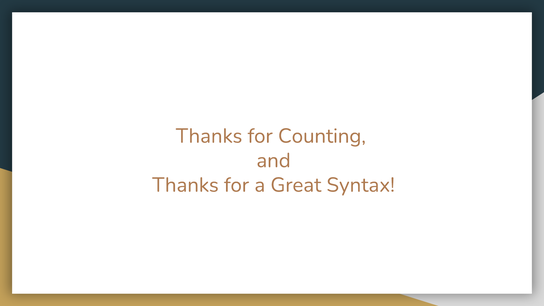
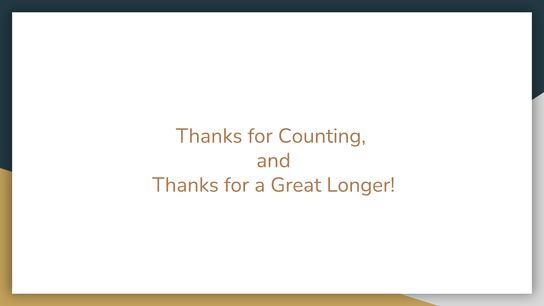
Syntax: Syntax -> Longer
